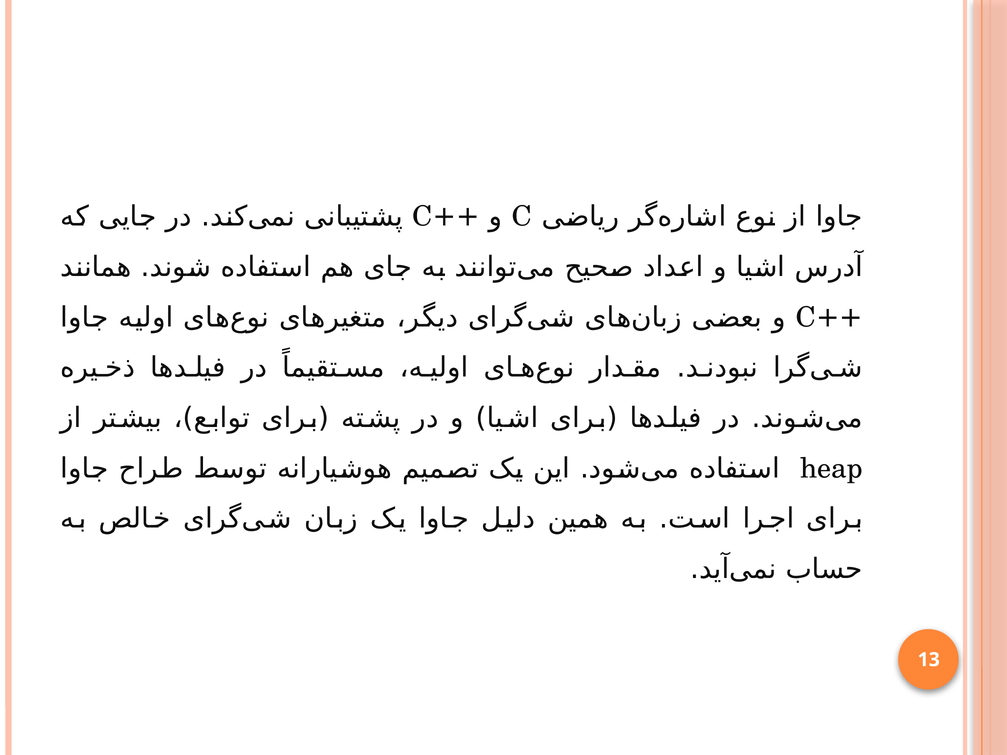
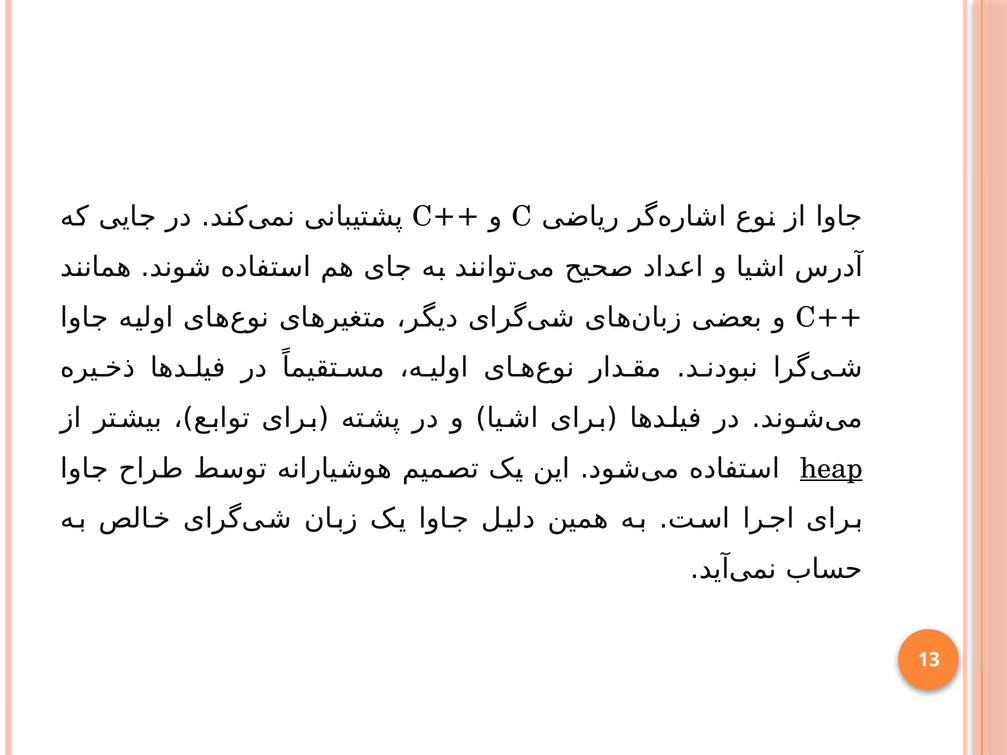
heap underline: none -> present
